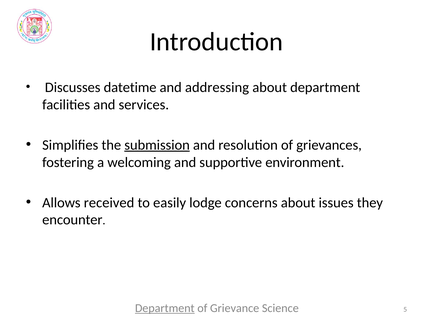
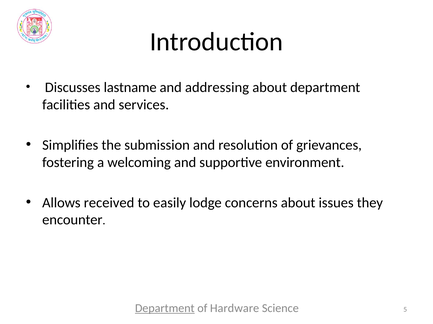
datetime: datetime -> lastname
submission underline: present -> none
Grievance: Grievance -> Hardware
